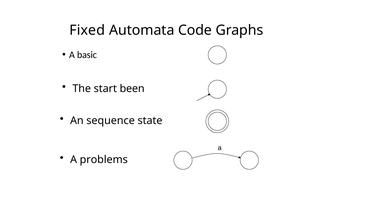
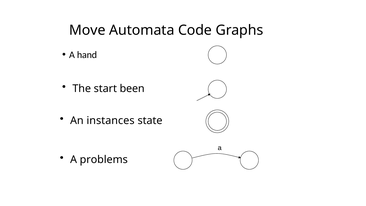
Fixed: Fixed -> Move
basic: basic -> hand
sequence: sequence -> instances
